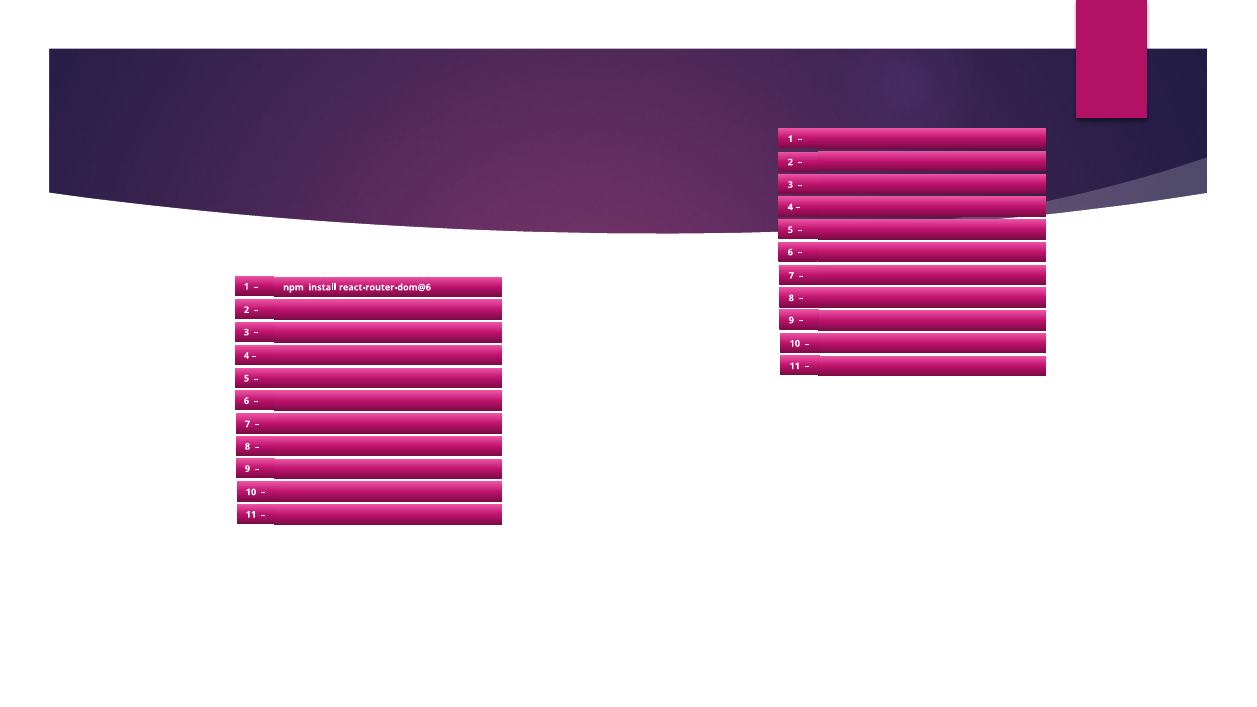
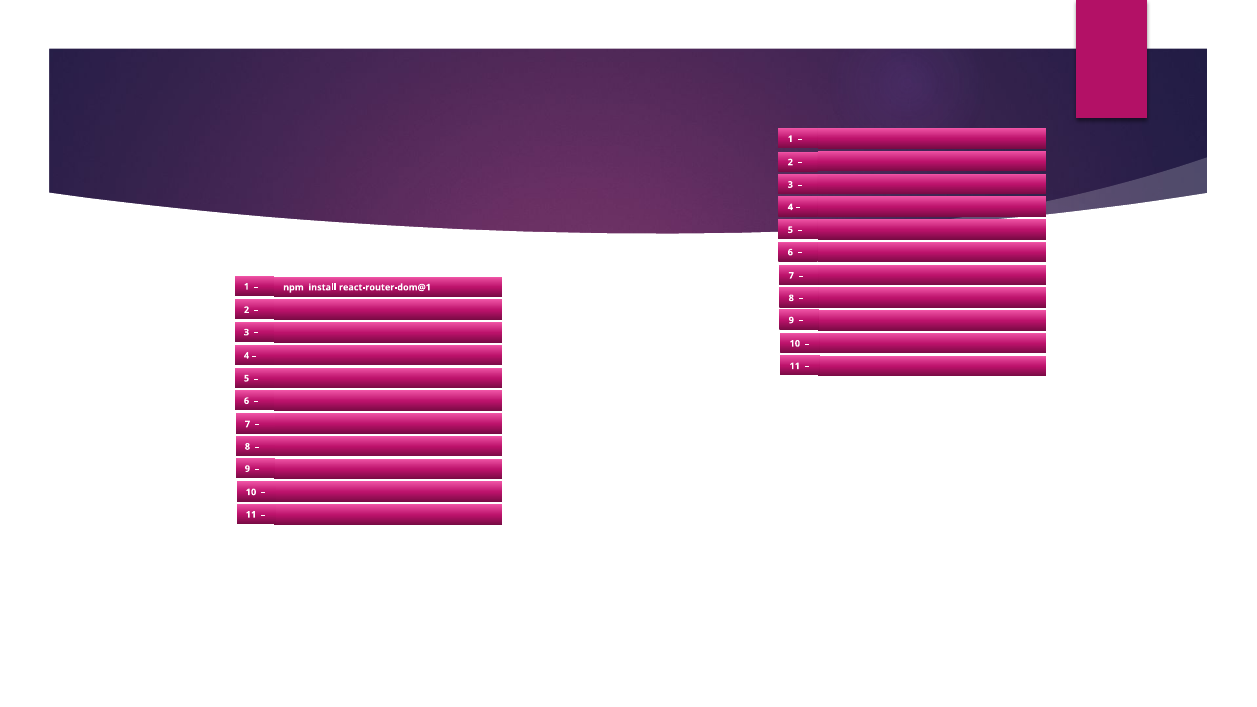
react-router-dom@6: react-router-dom@6 -> react-router-dom@1
